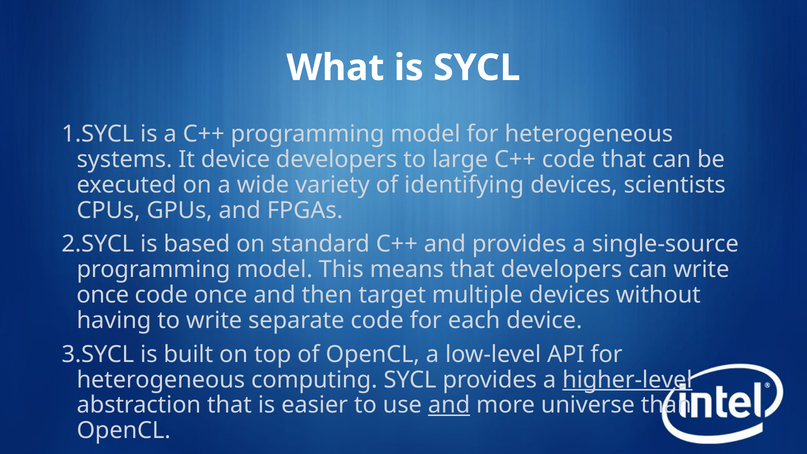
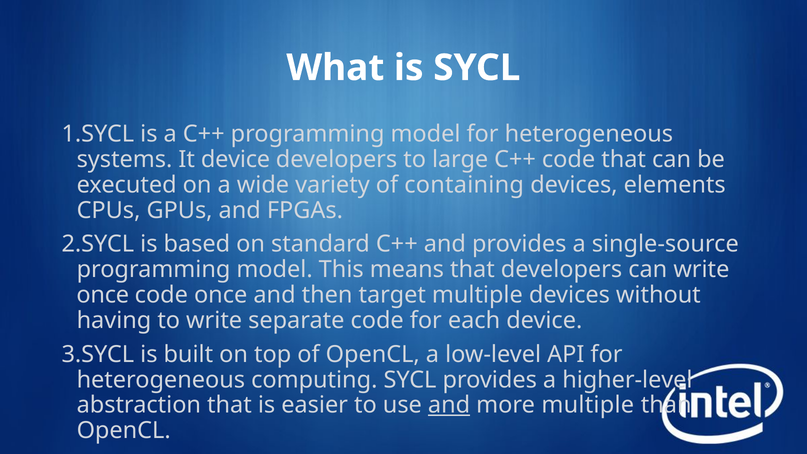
identifying: identifying -> containing
scientists: scientists -> elements
higher-level underline: present -> none
more universe: universe -> multiple
